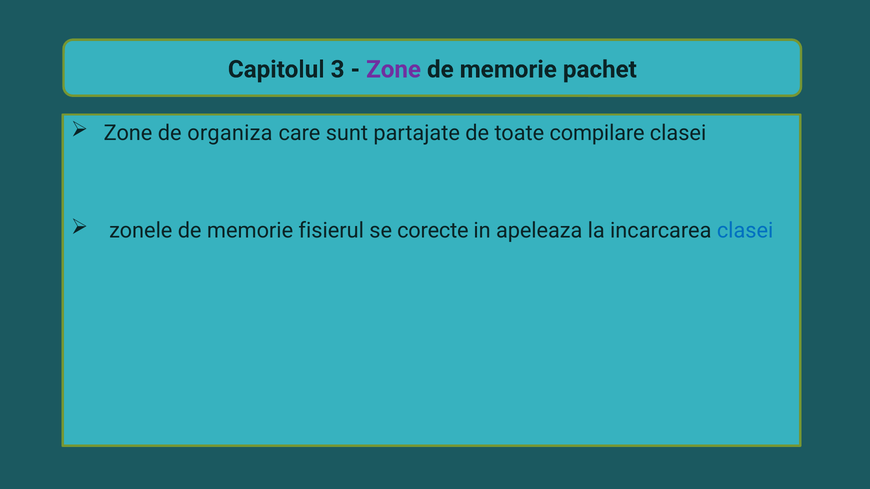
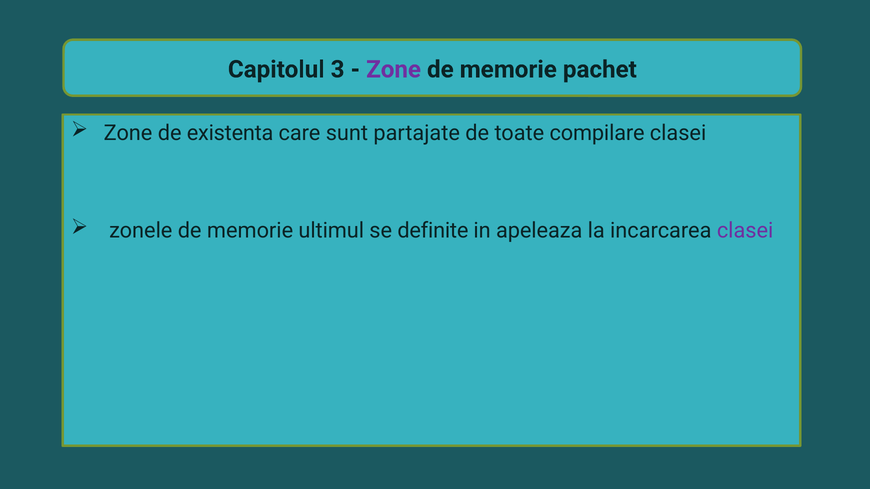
organiza: organiza -> existenta
fisierul: fisierul -> ultimul
corecte: corecte -> definite
clasei at (745, 231) colour: blue -> purple
